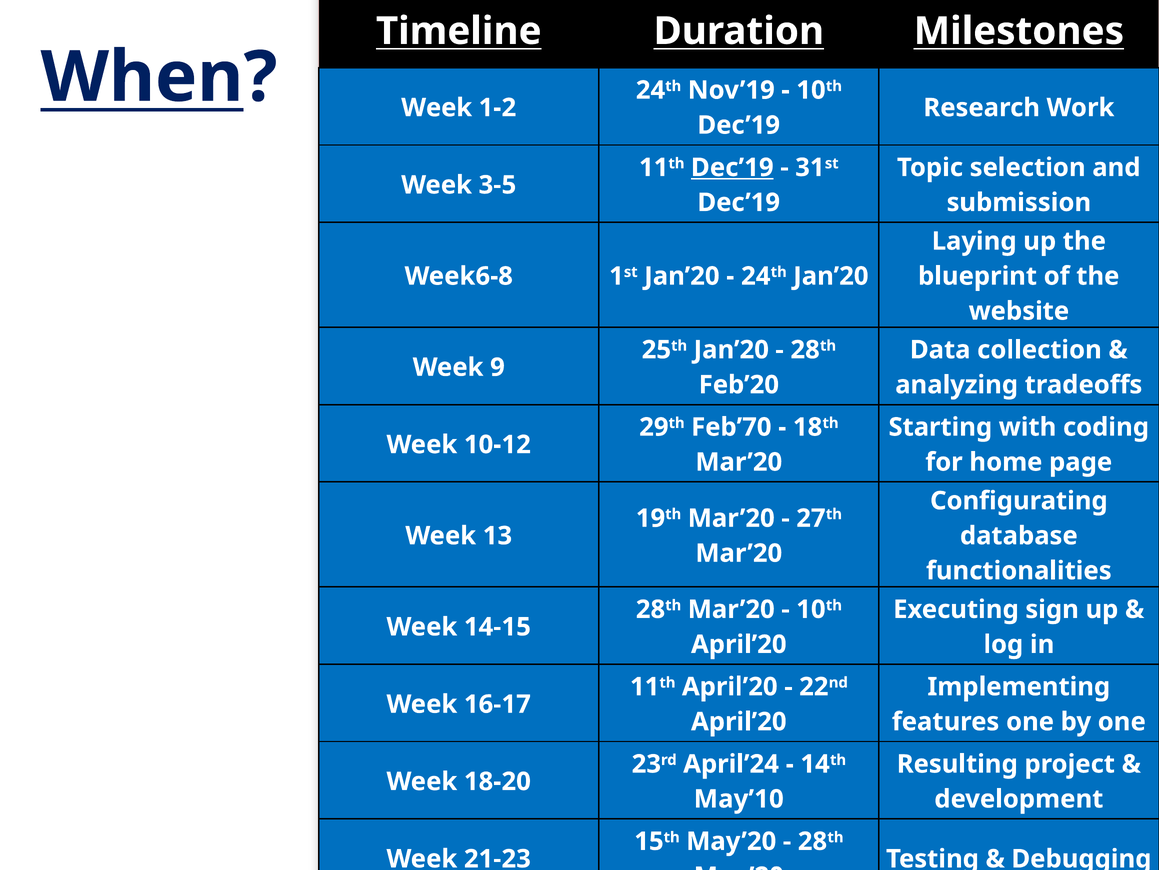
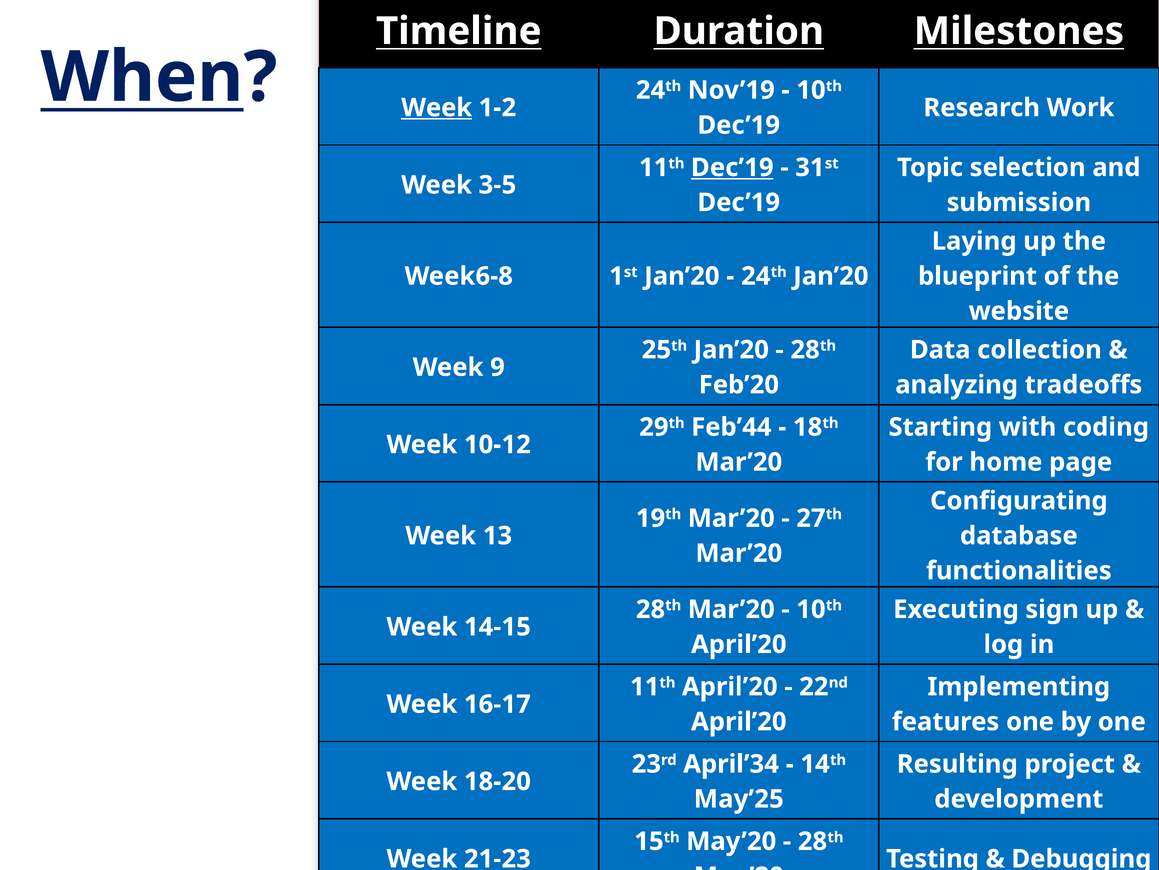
Week at (437, 108) underline: none -> present
Feb’70: Feb’70 -> Feb’44
April’24: April’24 -> April’34
May’10: May’10 -> May’25
